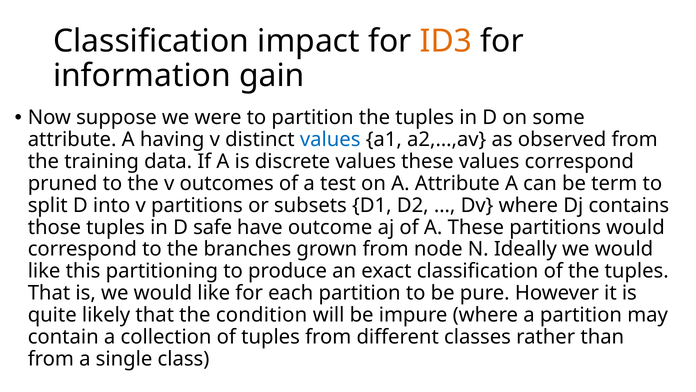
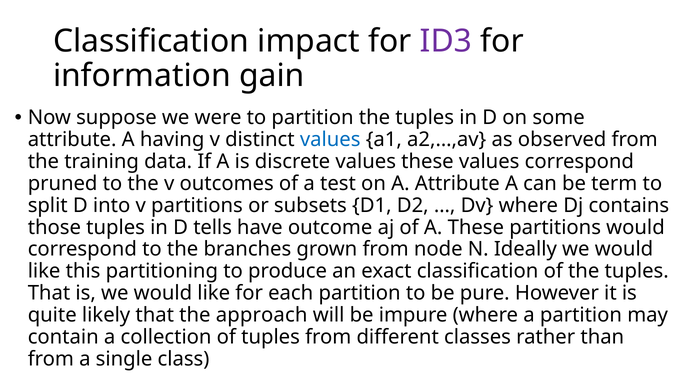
ID3 colour: orange -> purple
safe: safe -> tells
condition: condition -> approach
